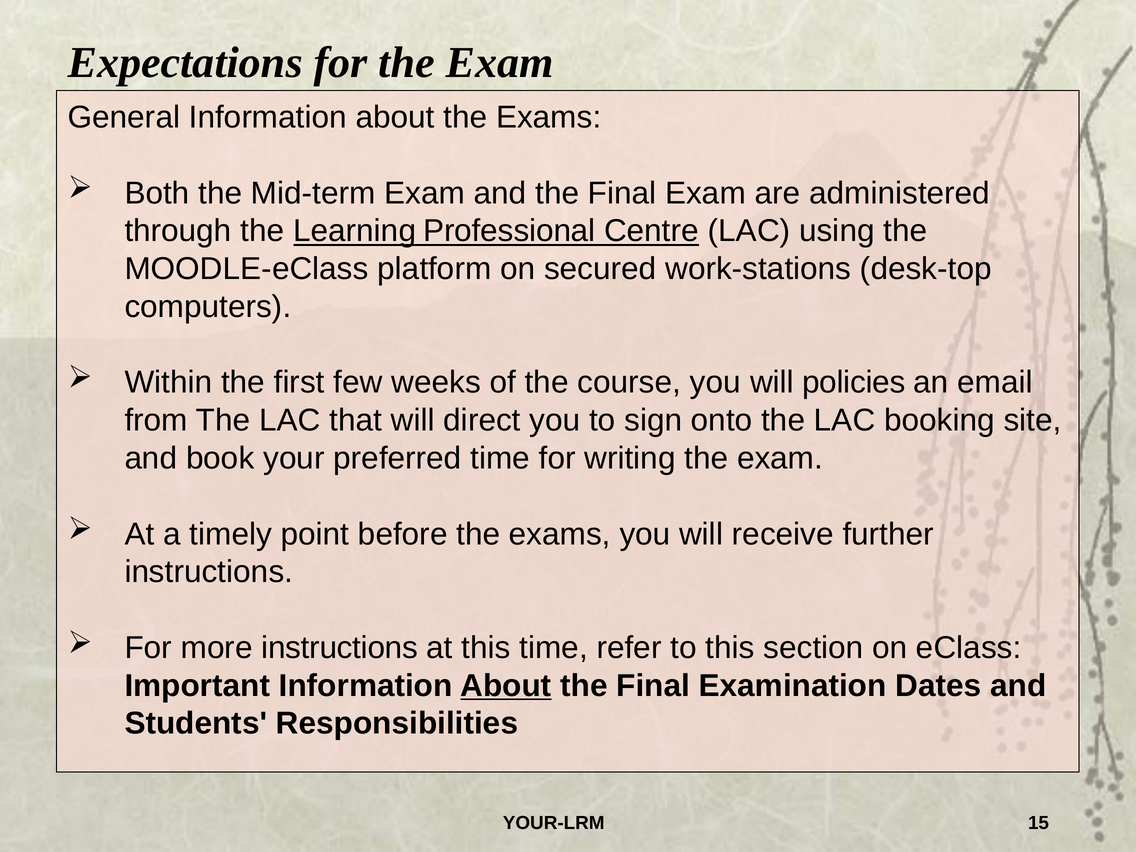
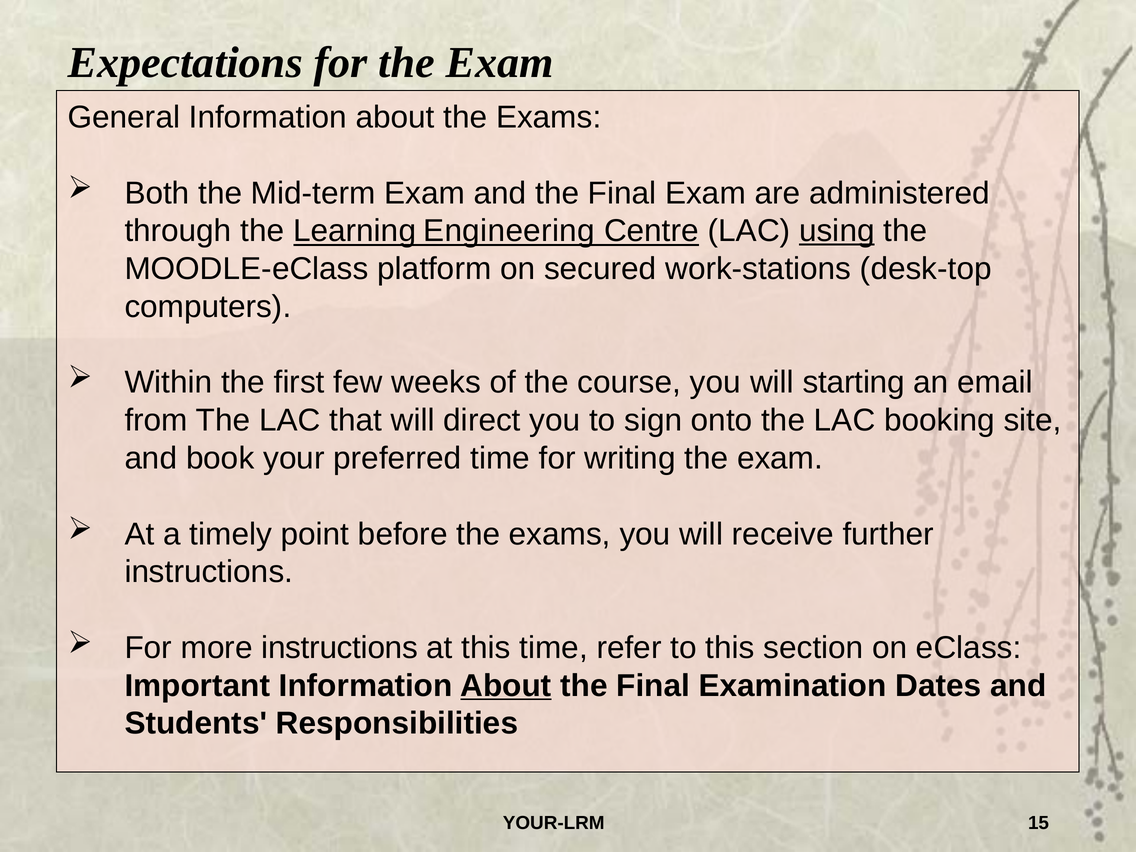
Professional: Professional -> Engineering
using underline: none -> present
policies: policies -> starting
